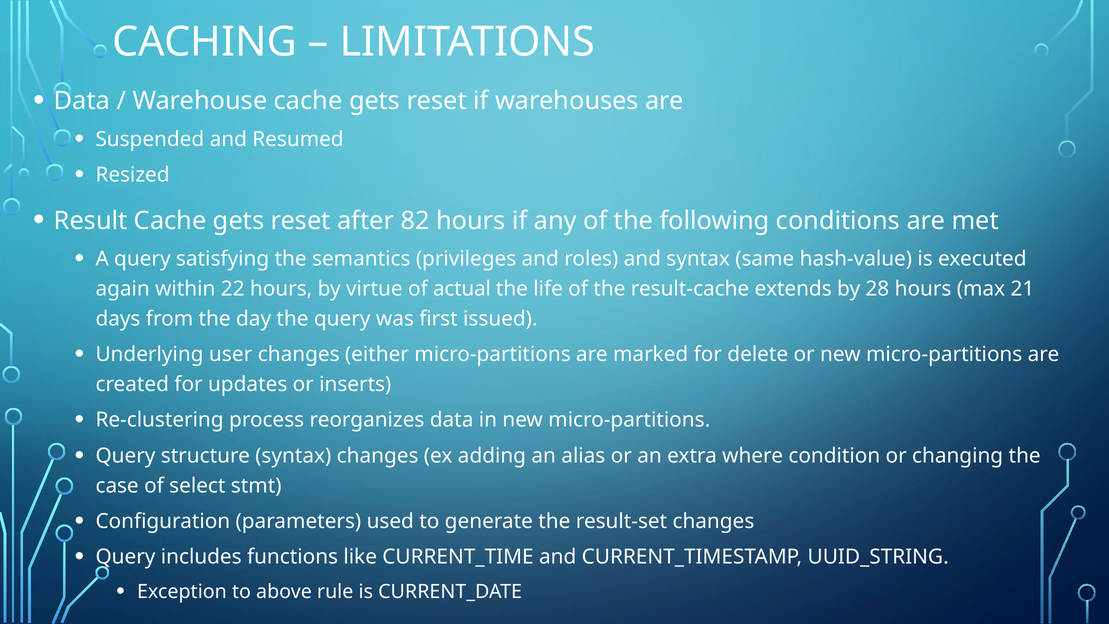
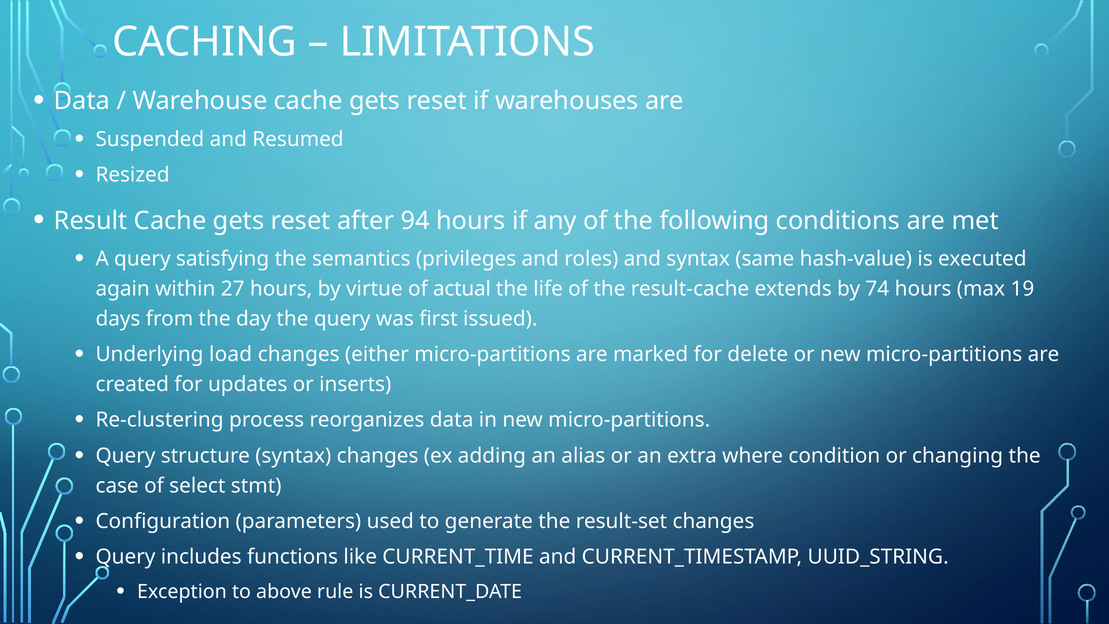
82: 82 -> 94
22: 22 -> 27
28: 28 -> 74
21: 21 -> 19
user: user -> load
